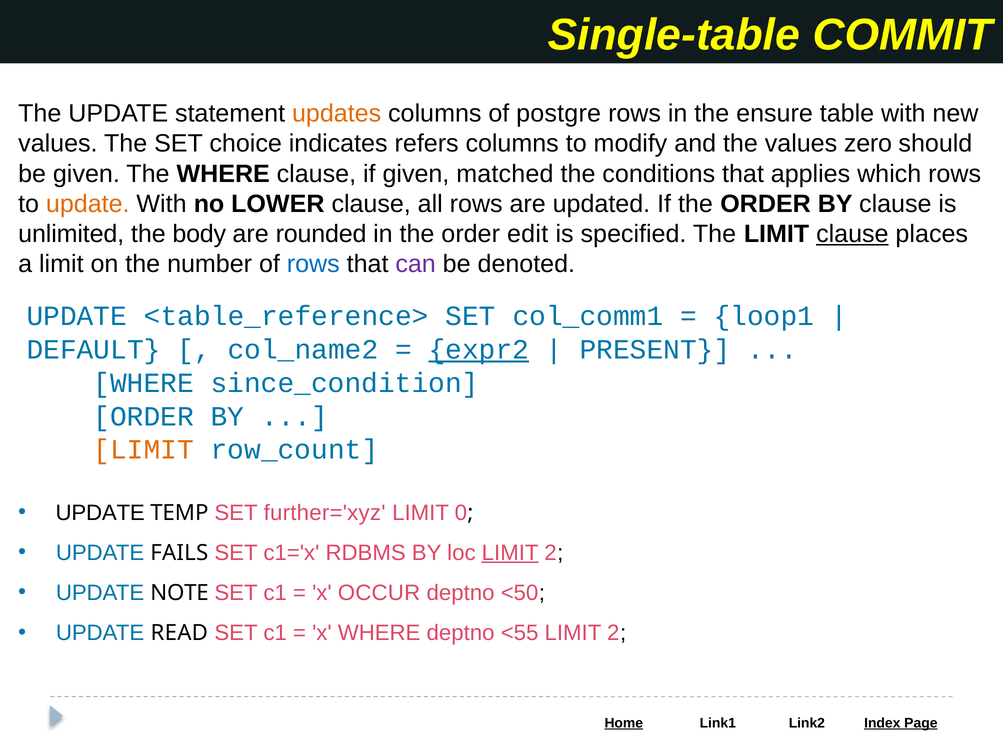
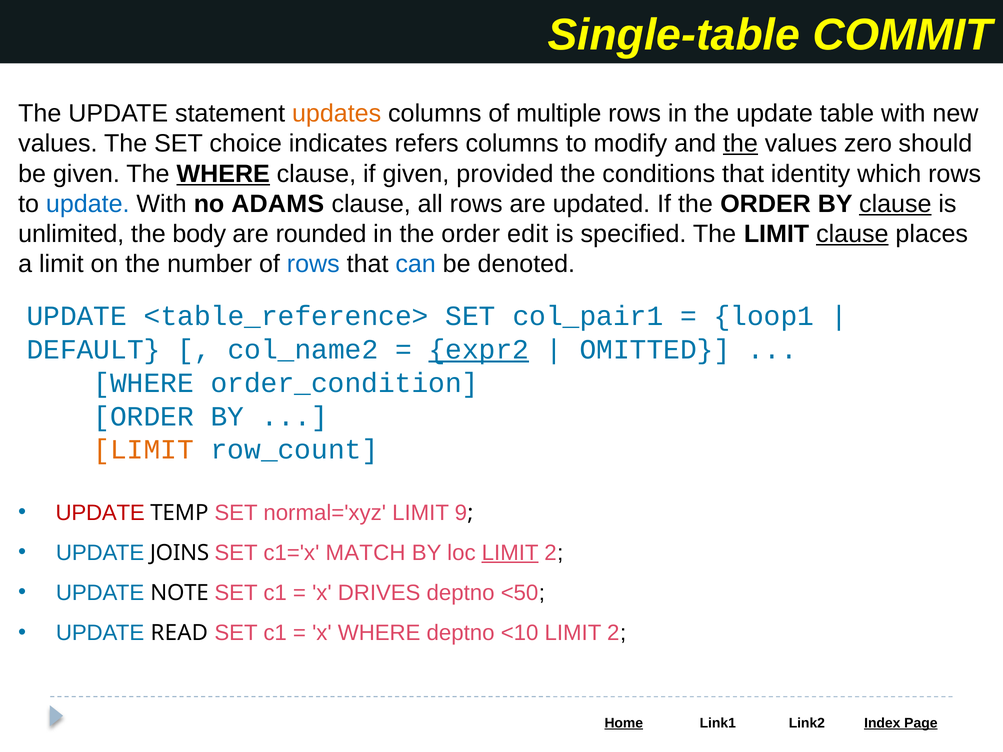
postgre: postgre -> multiple
in the ensure: ensure -> update
the at (740, 144) underline: none -> present
WHERE at (223, 174) underline: none -> present
matched: matched -> provided
applies: applies -> identity
update at (88, 204) colour: orange -> blue
LOWER: LOWER -> ADAMS
clause at (895, 204) underline: none -> present
can colour: purple -> blue
col_comm1: col_comm1 -> col_pair1
PRESENT: PRESENT -> OMITTED
since_condition: since_condition -> order_condition
UPDATE at (100, 513) colour: black -> red
further='xyz: further='xyz -> normal='xyz
0: 0 -> 9
FAILS: FAILS -> JOINS
RDBMS: RDBMS -> MATCH
OCCUR: OCCUR -> DRIVES
<55: <55 -> <10
